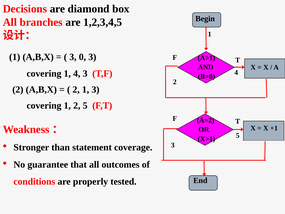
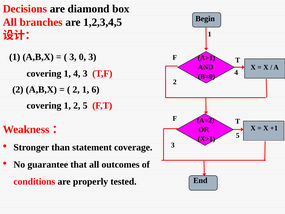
1 3: 3 -> 6
